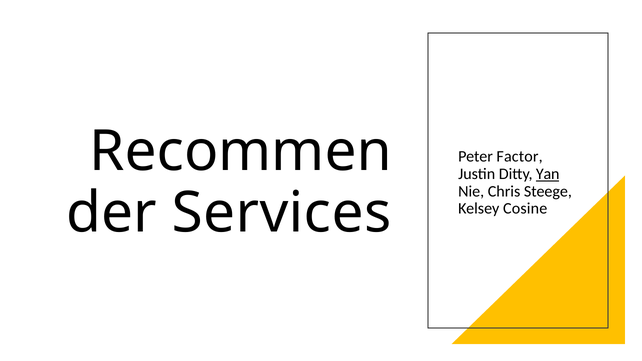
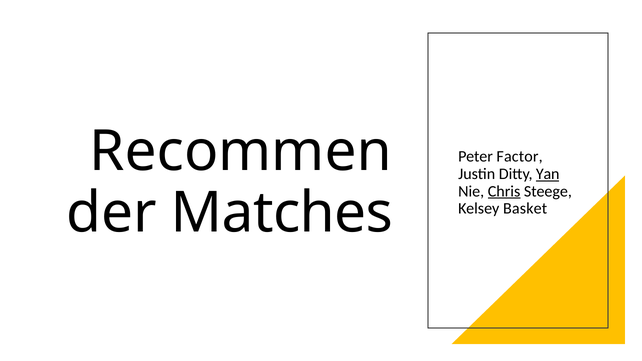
Chris underline: none -> present
Services: Services -> Matches
Cosine: Cosine -> Basket
